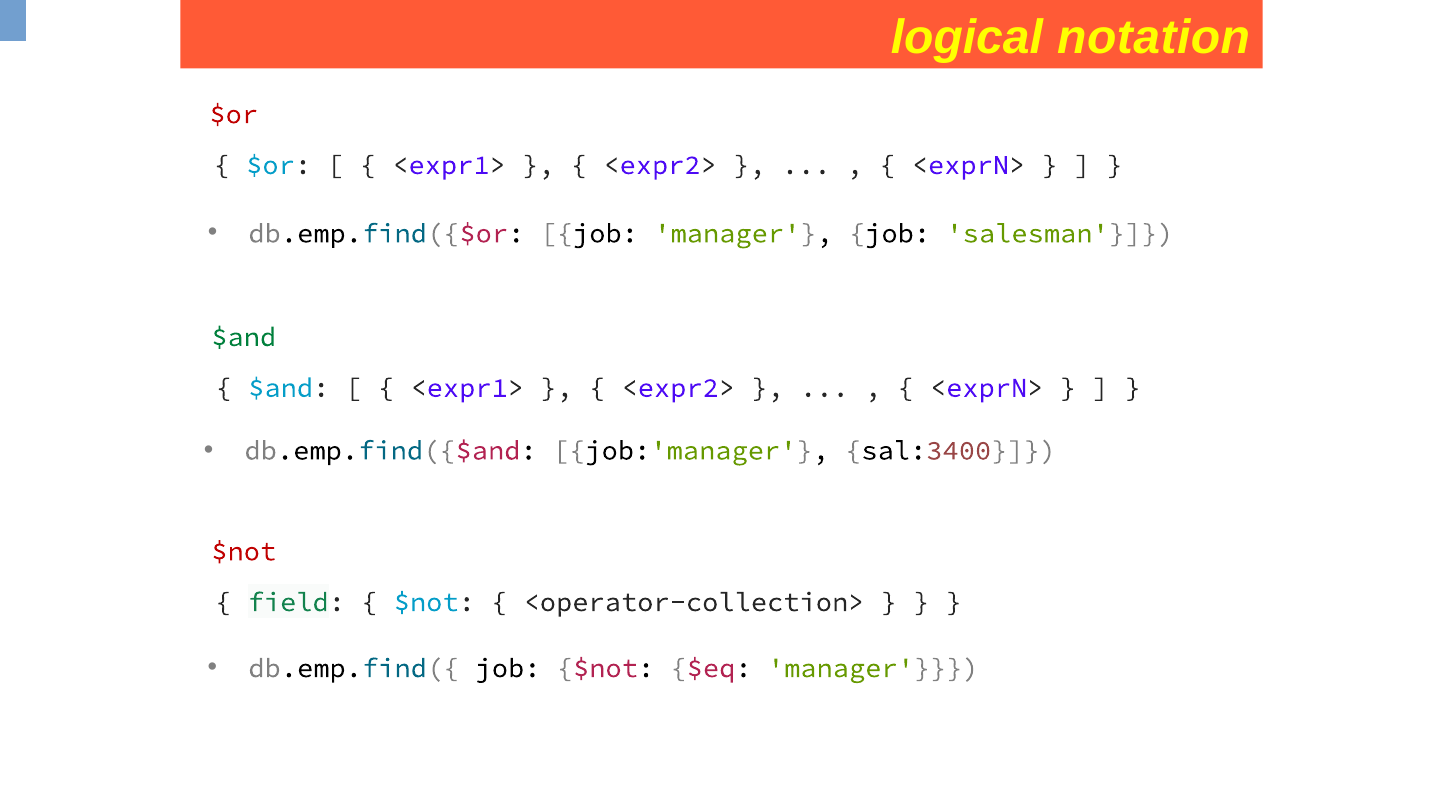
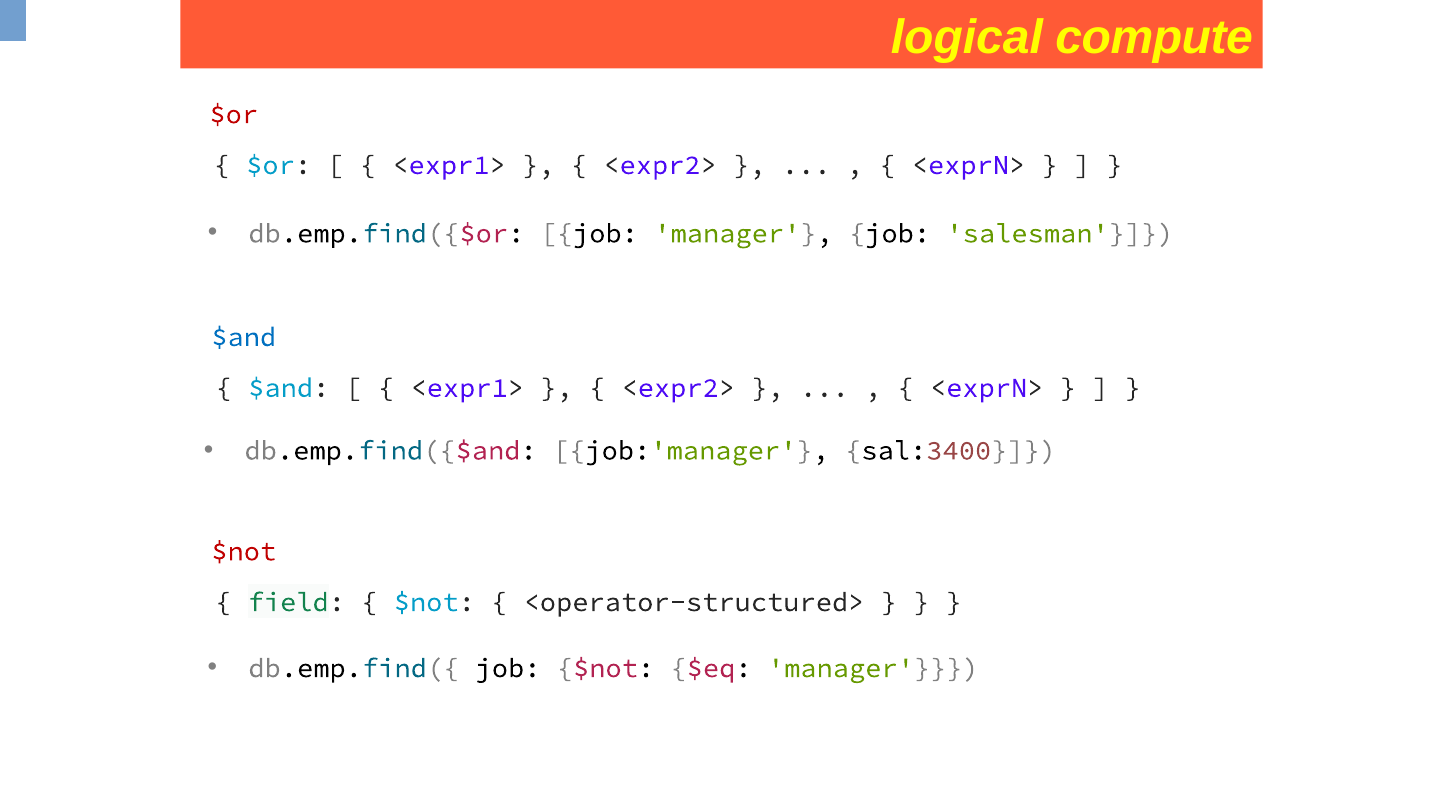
notation: notation -> compute
$and at (244, 337) colour: green -> blue
<operator-collection>: <operator-collection> -> <operator-structured>
